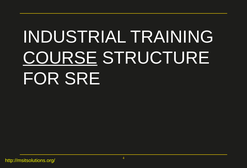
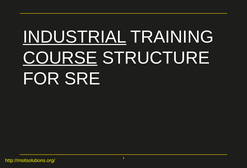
INDUSTRIAL underline: none -> present
